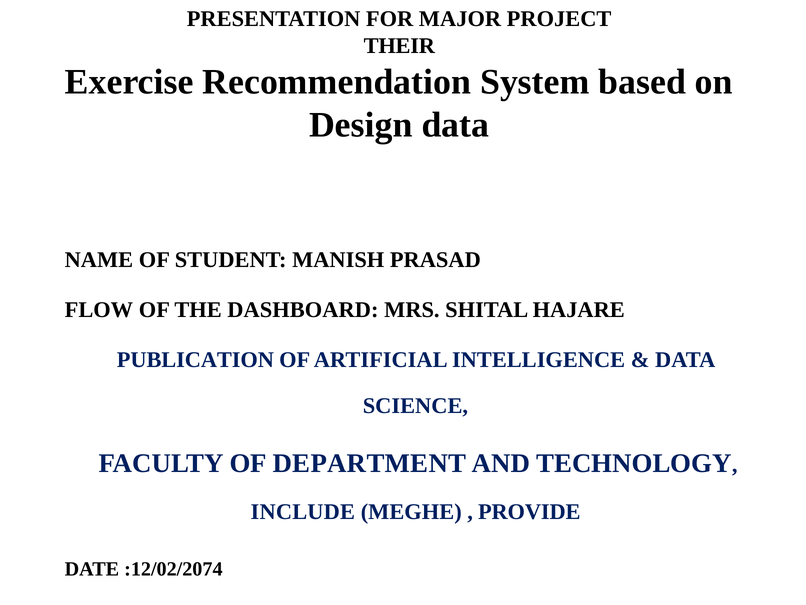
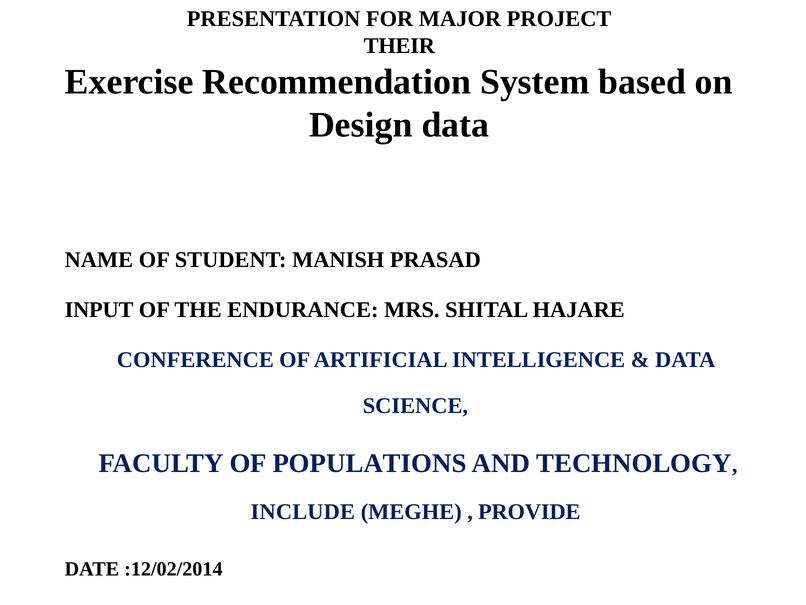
FLOW: FLOW -> INPUT
DASHBOARD: DASHBOARD -> ENDURANCE
PUBLICATION: PUBLICATION -> CONFERENCE
DEPARTMENT: DEPARTMENT -> POPULATIONS
:12/02/2074: :12/02/2074 -> :12/02/2014
